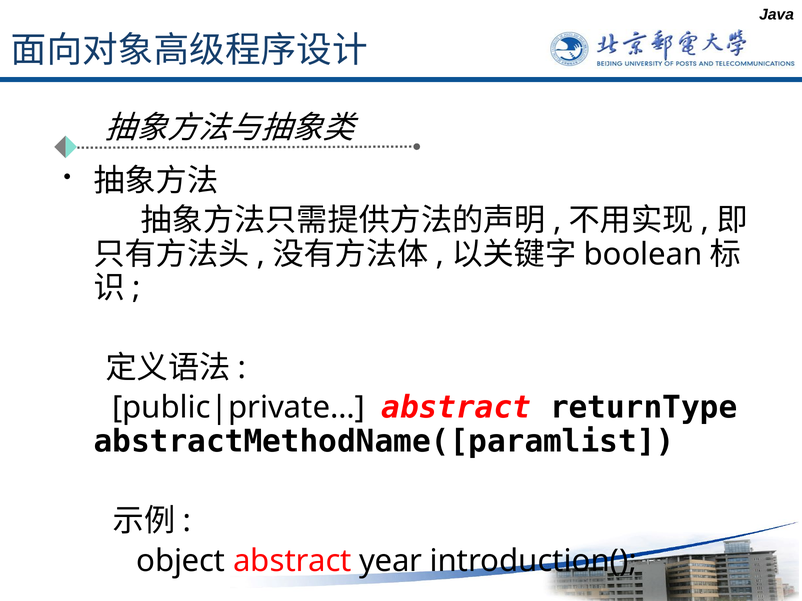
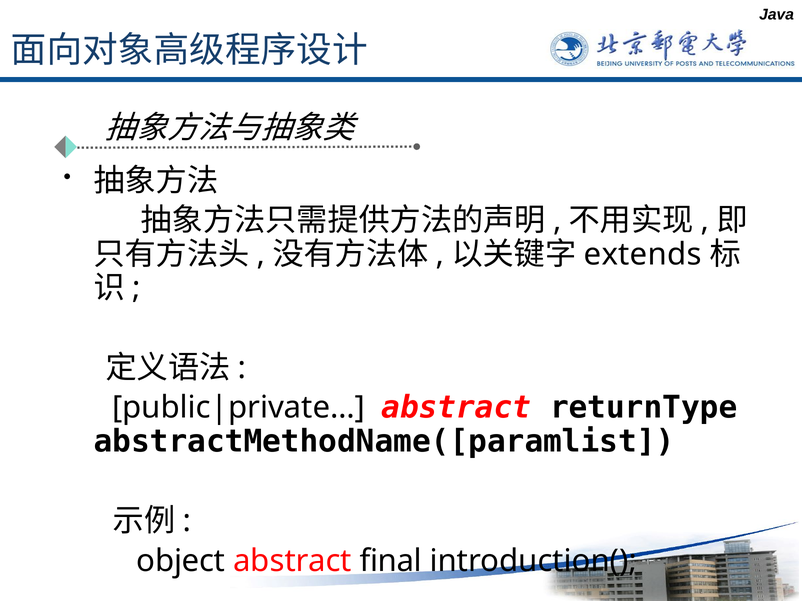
boolean: boolean -> extends
year: year -> final
